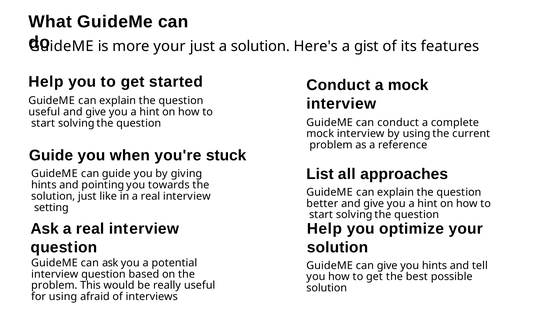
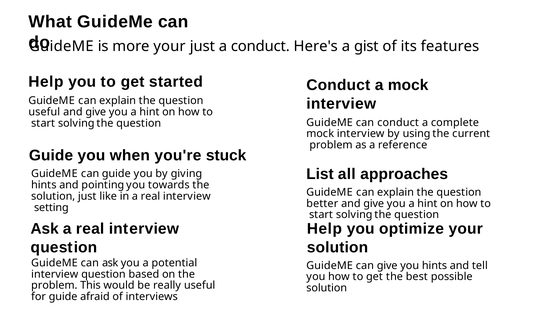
a solution: solution -> conduct
for using: using -> guide
